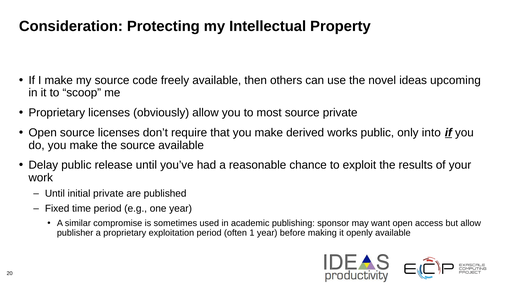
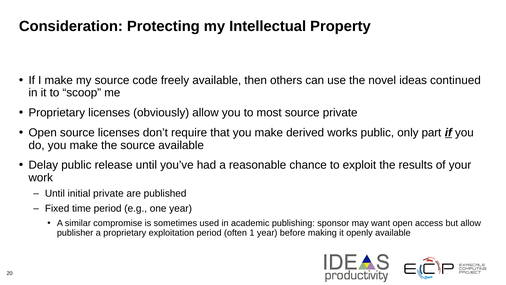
upcoming: upcoming -> continued
into: into -> part
